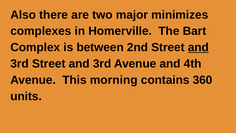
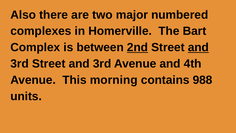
minimizes: minimizes -> numbered
2nd underline: none -> present
360: 360 -> 988
